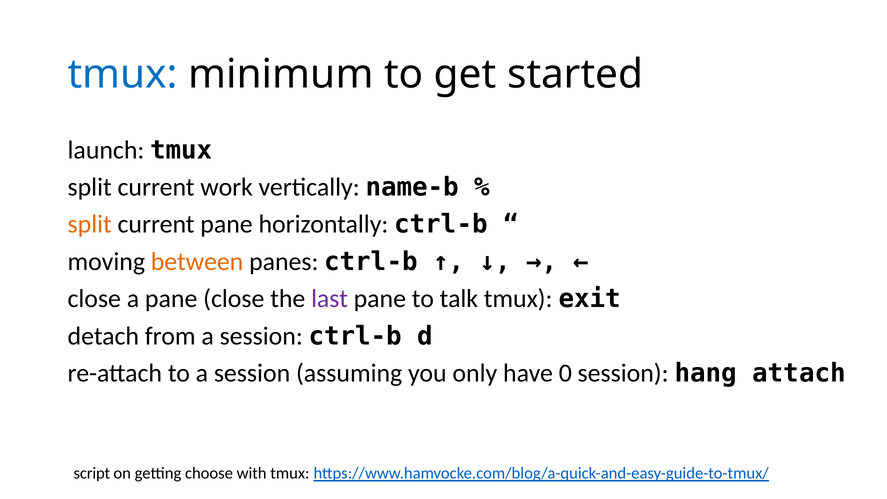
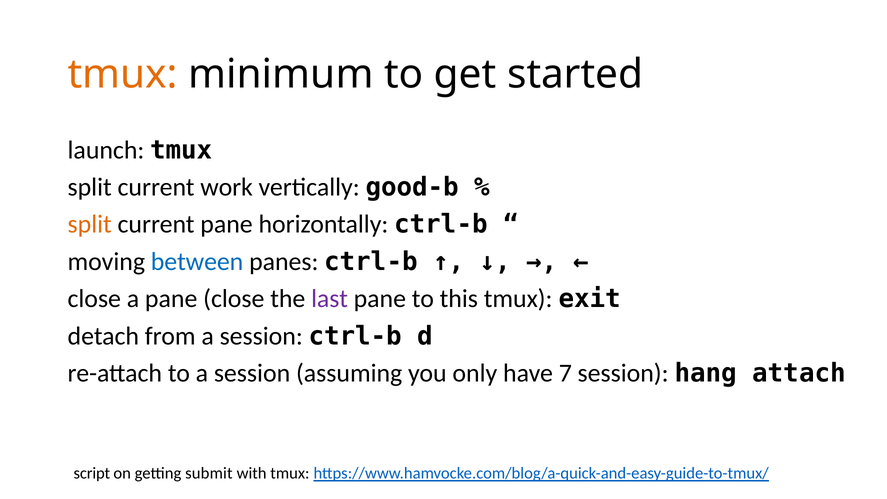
tmux at (123, 75) colour: blue -> orange
name-b: name-b -> good-b
between colour: orange -> blue
talk: talk -> this
0: 0 -> 7
choose: choose -> submit
